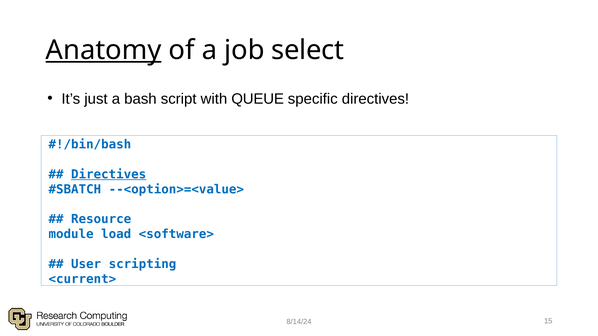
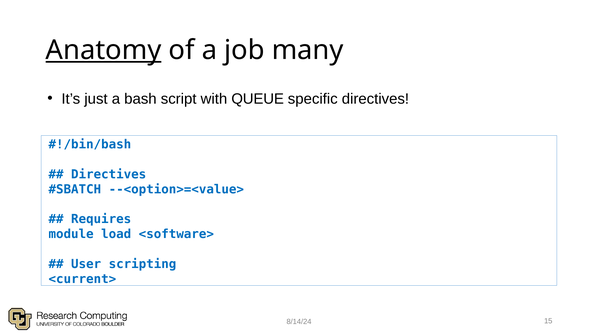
select: select -> many
Directives at (109, 175) underline: present -> none
Resource: Resource -> Requires
